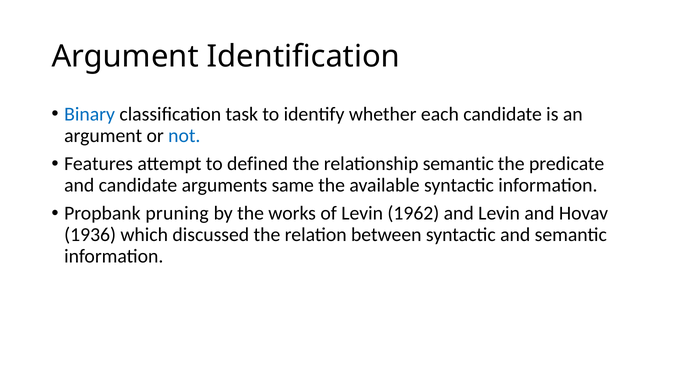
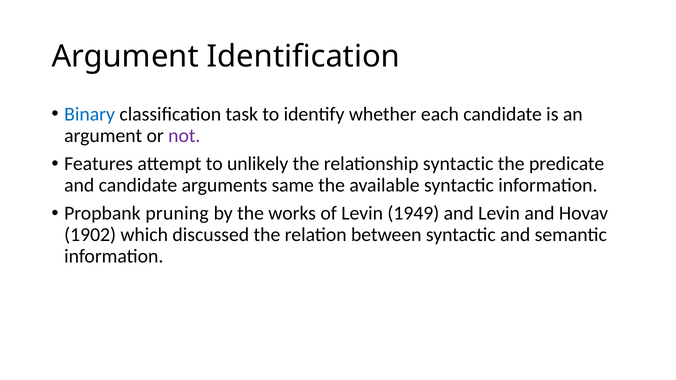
not colour: blue -> purple
defined: defined -> unlikely
relationship semantic: semantic -> syntactic
1962: 1962 -> 1949
1936: 1936 -> 1902
